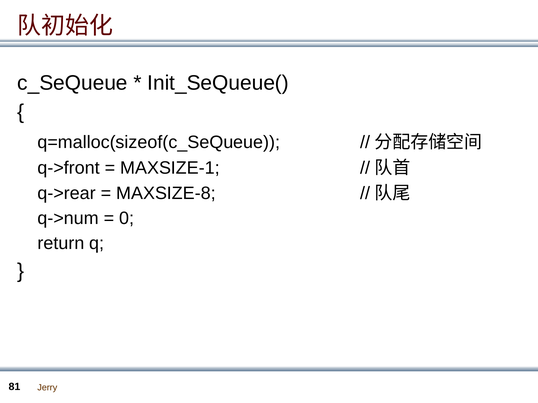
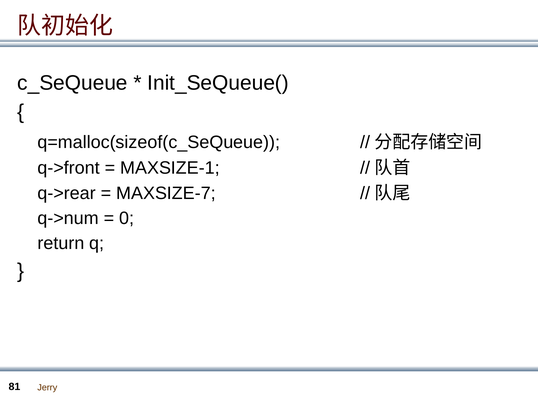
MAXSIZE-8: MAXSIZE-8 -> MAXSIZE-7
